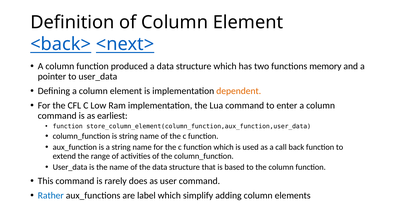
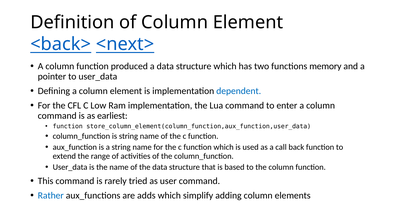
dependent colour: orange -> blue
does: does -> tried
label: label -> adds
